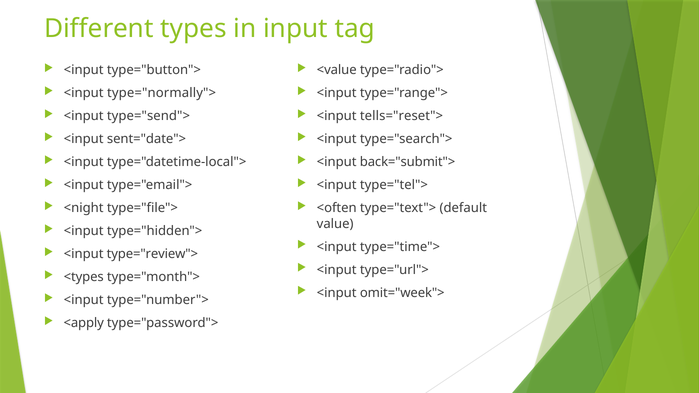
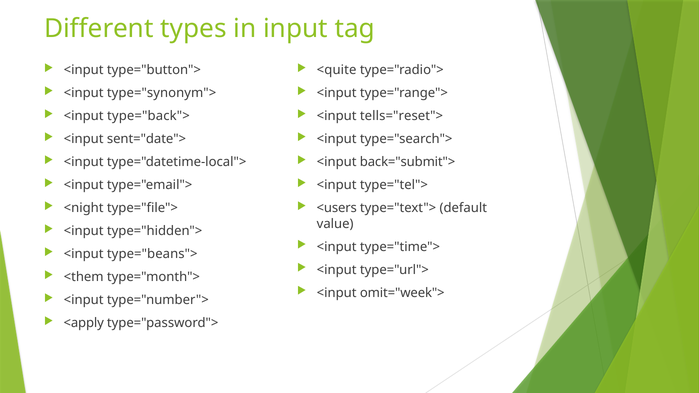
<value: <value -> <quite
type="normally">: type="normally"> -> type="synonym">
type="send">: type="send"> -> type="back">
<often: <often -> <users
type="review">: type="review"> -> type="beans">
<types: <types -> <them
